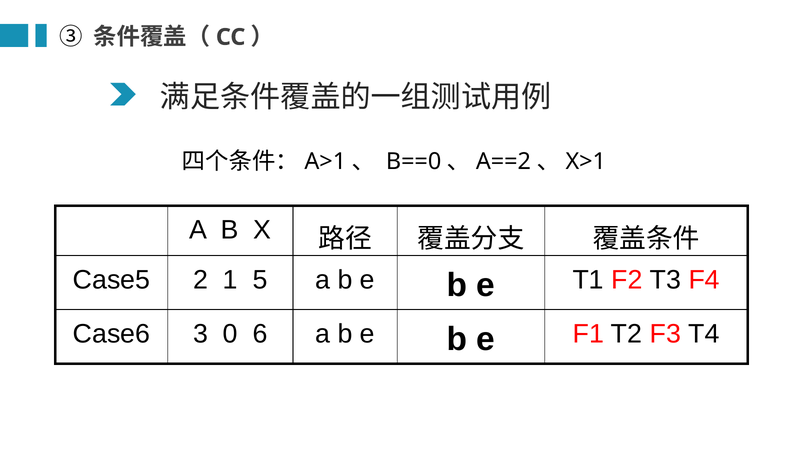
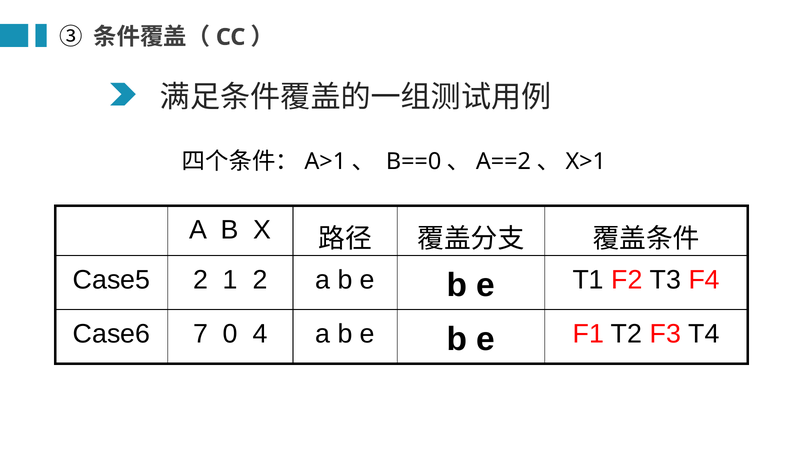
1 5: 5 -> 2
3: 3 -> 7
6: 6 -> 4
